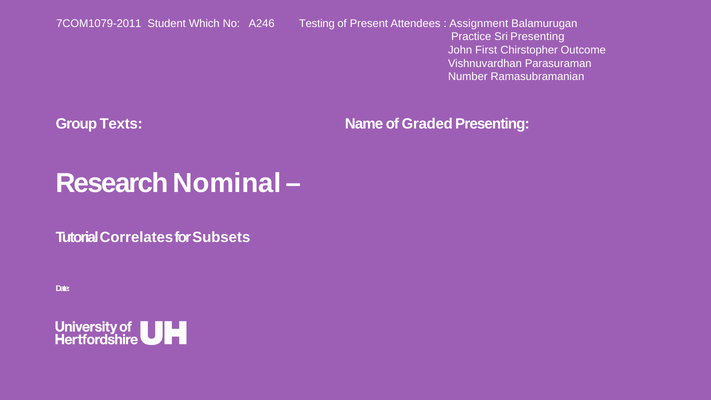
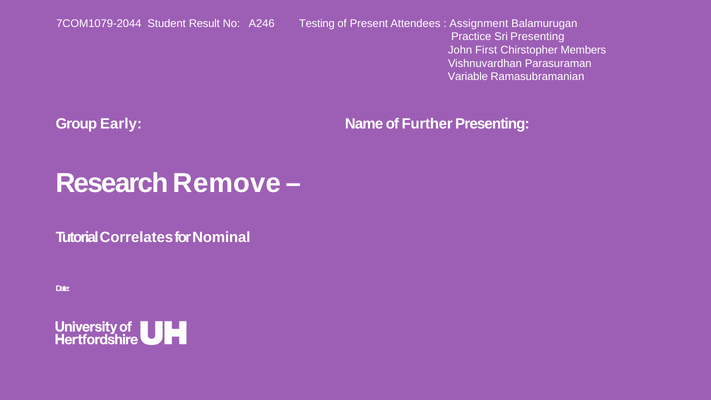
7COM1079-2011: 7COM1079-2011 -> 7COM1079-2044
Which: Which -> Result
Outcome: Outcome -> Members
Number: Number -> Variable
Texts: Texts -> Early
Graded: Graded -> Further
Nominal: Nominal -> Remove
Subsets: Subsets -> Nominal
